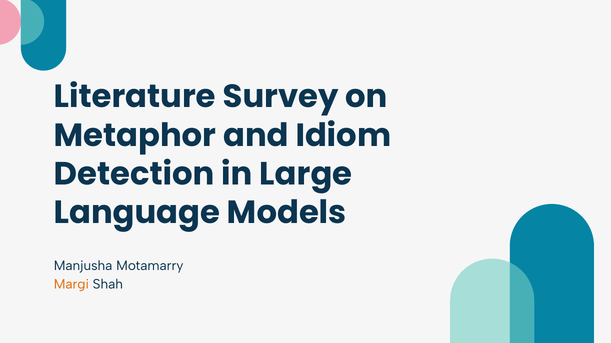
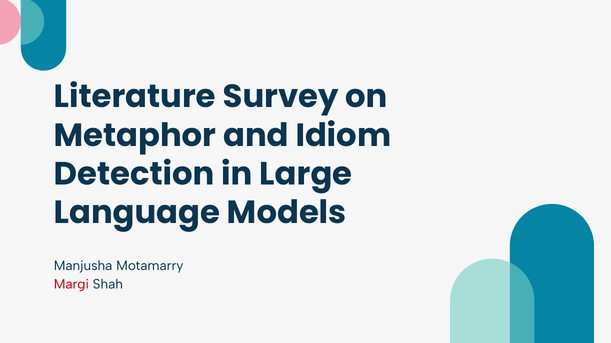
Margi colour: orange -> red
